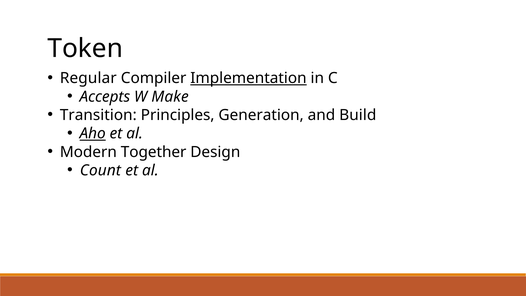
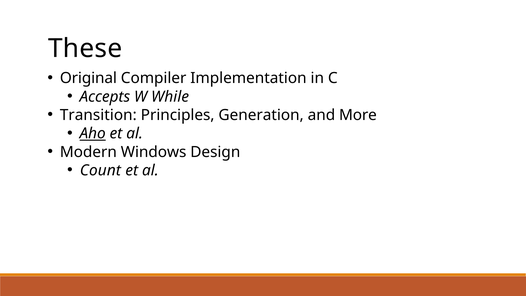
Token: Token -> These
Regular: Regular -> Original
Implementation underline: present -> none
Make: Make -> While
Build: Build -> More
Together: Together -> Windows
